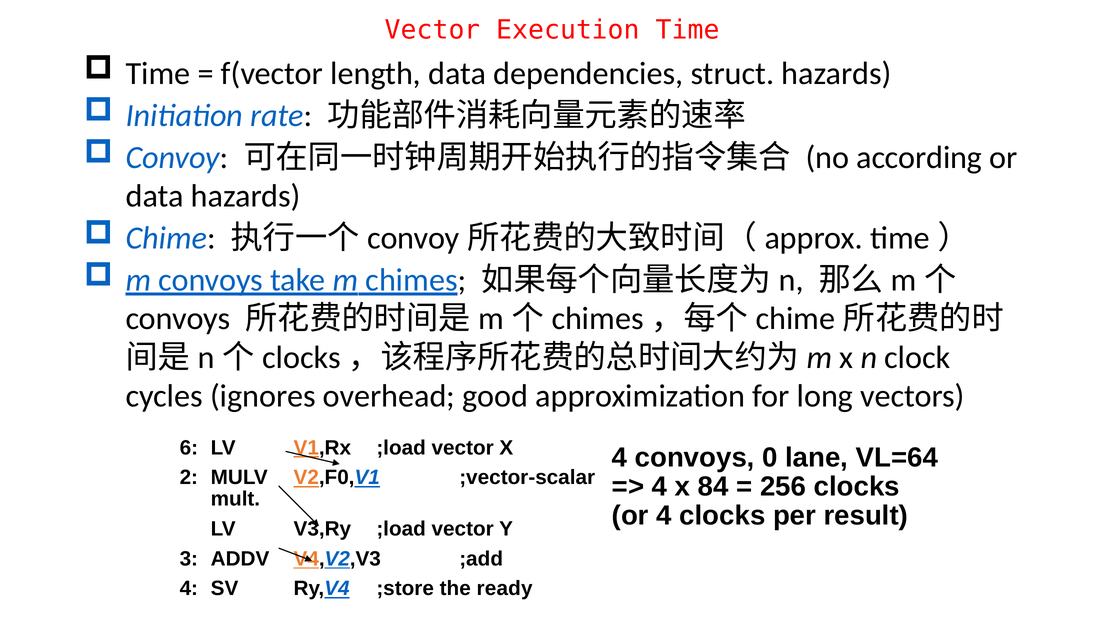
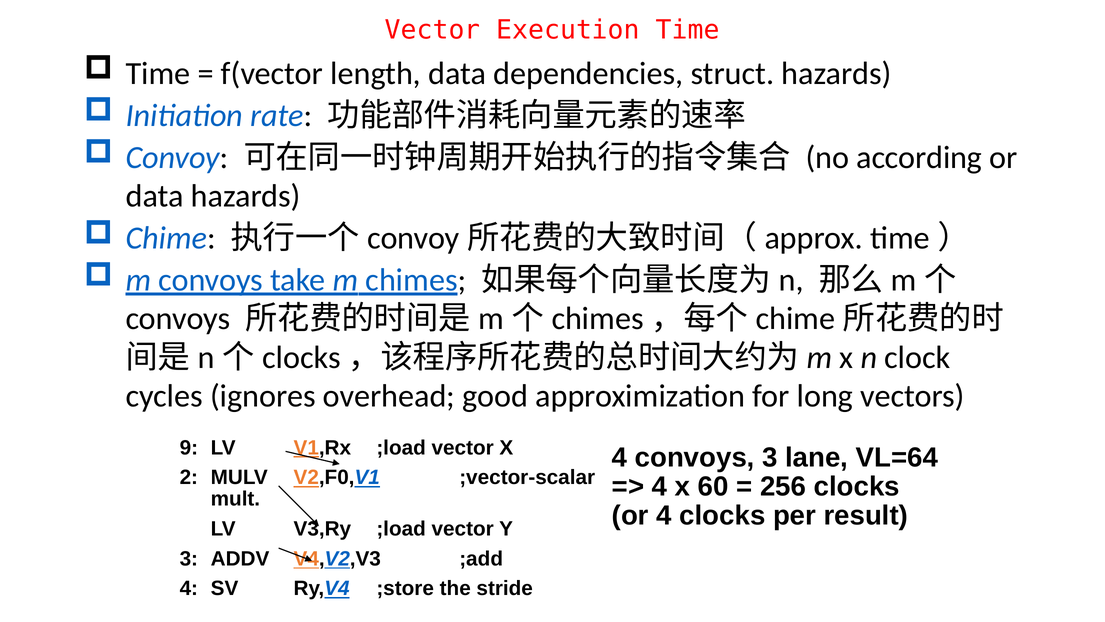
6: 6 -> 9
convoys 0: 0 -> 3
84: 84 -> 60
ready: ready -> stride
